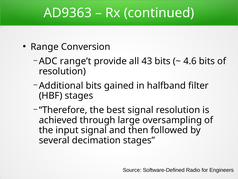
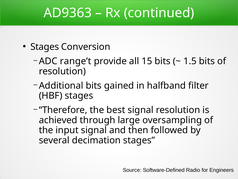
Range at (45, 47): Range -> Stages
43: 43 -> 15
4.6: 4.6 -> 1.5
